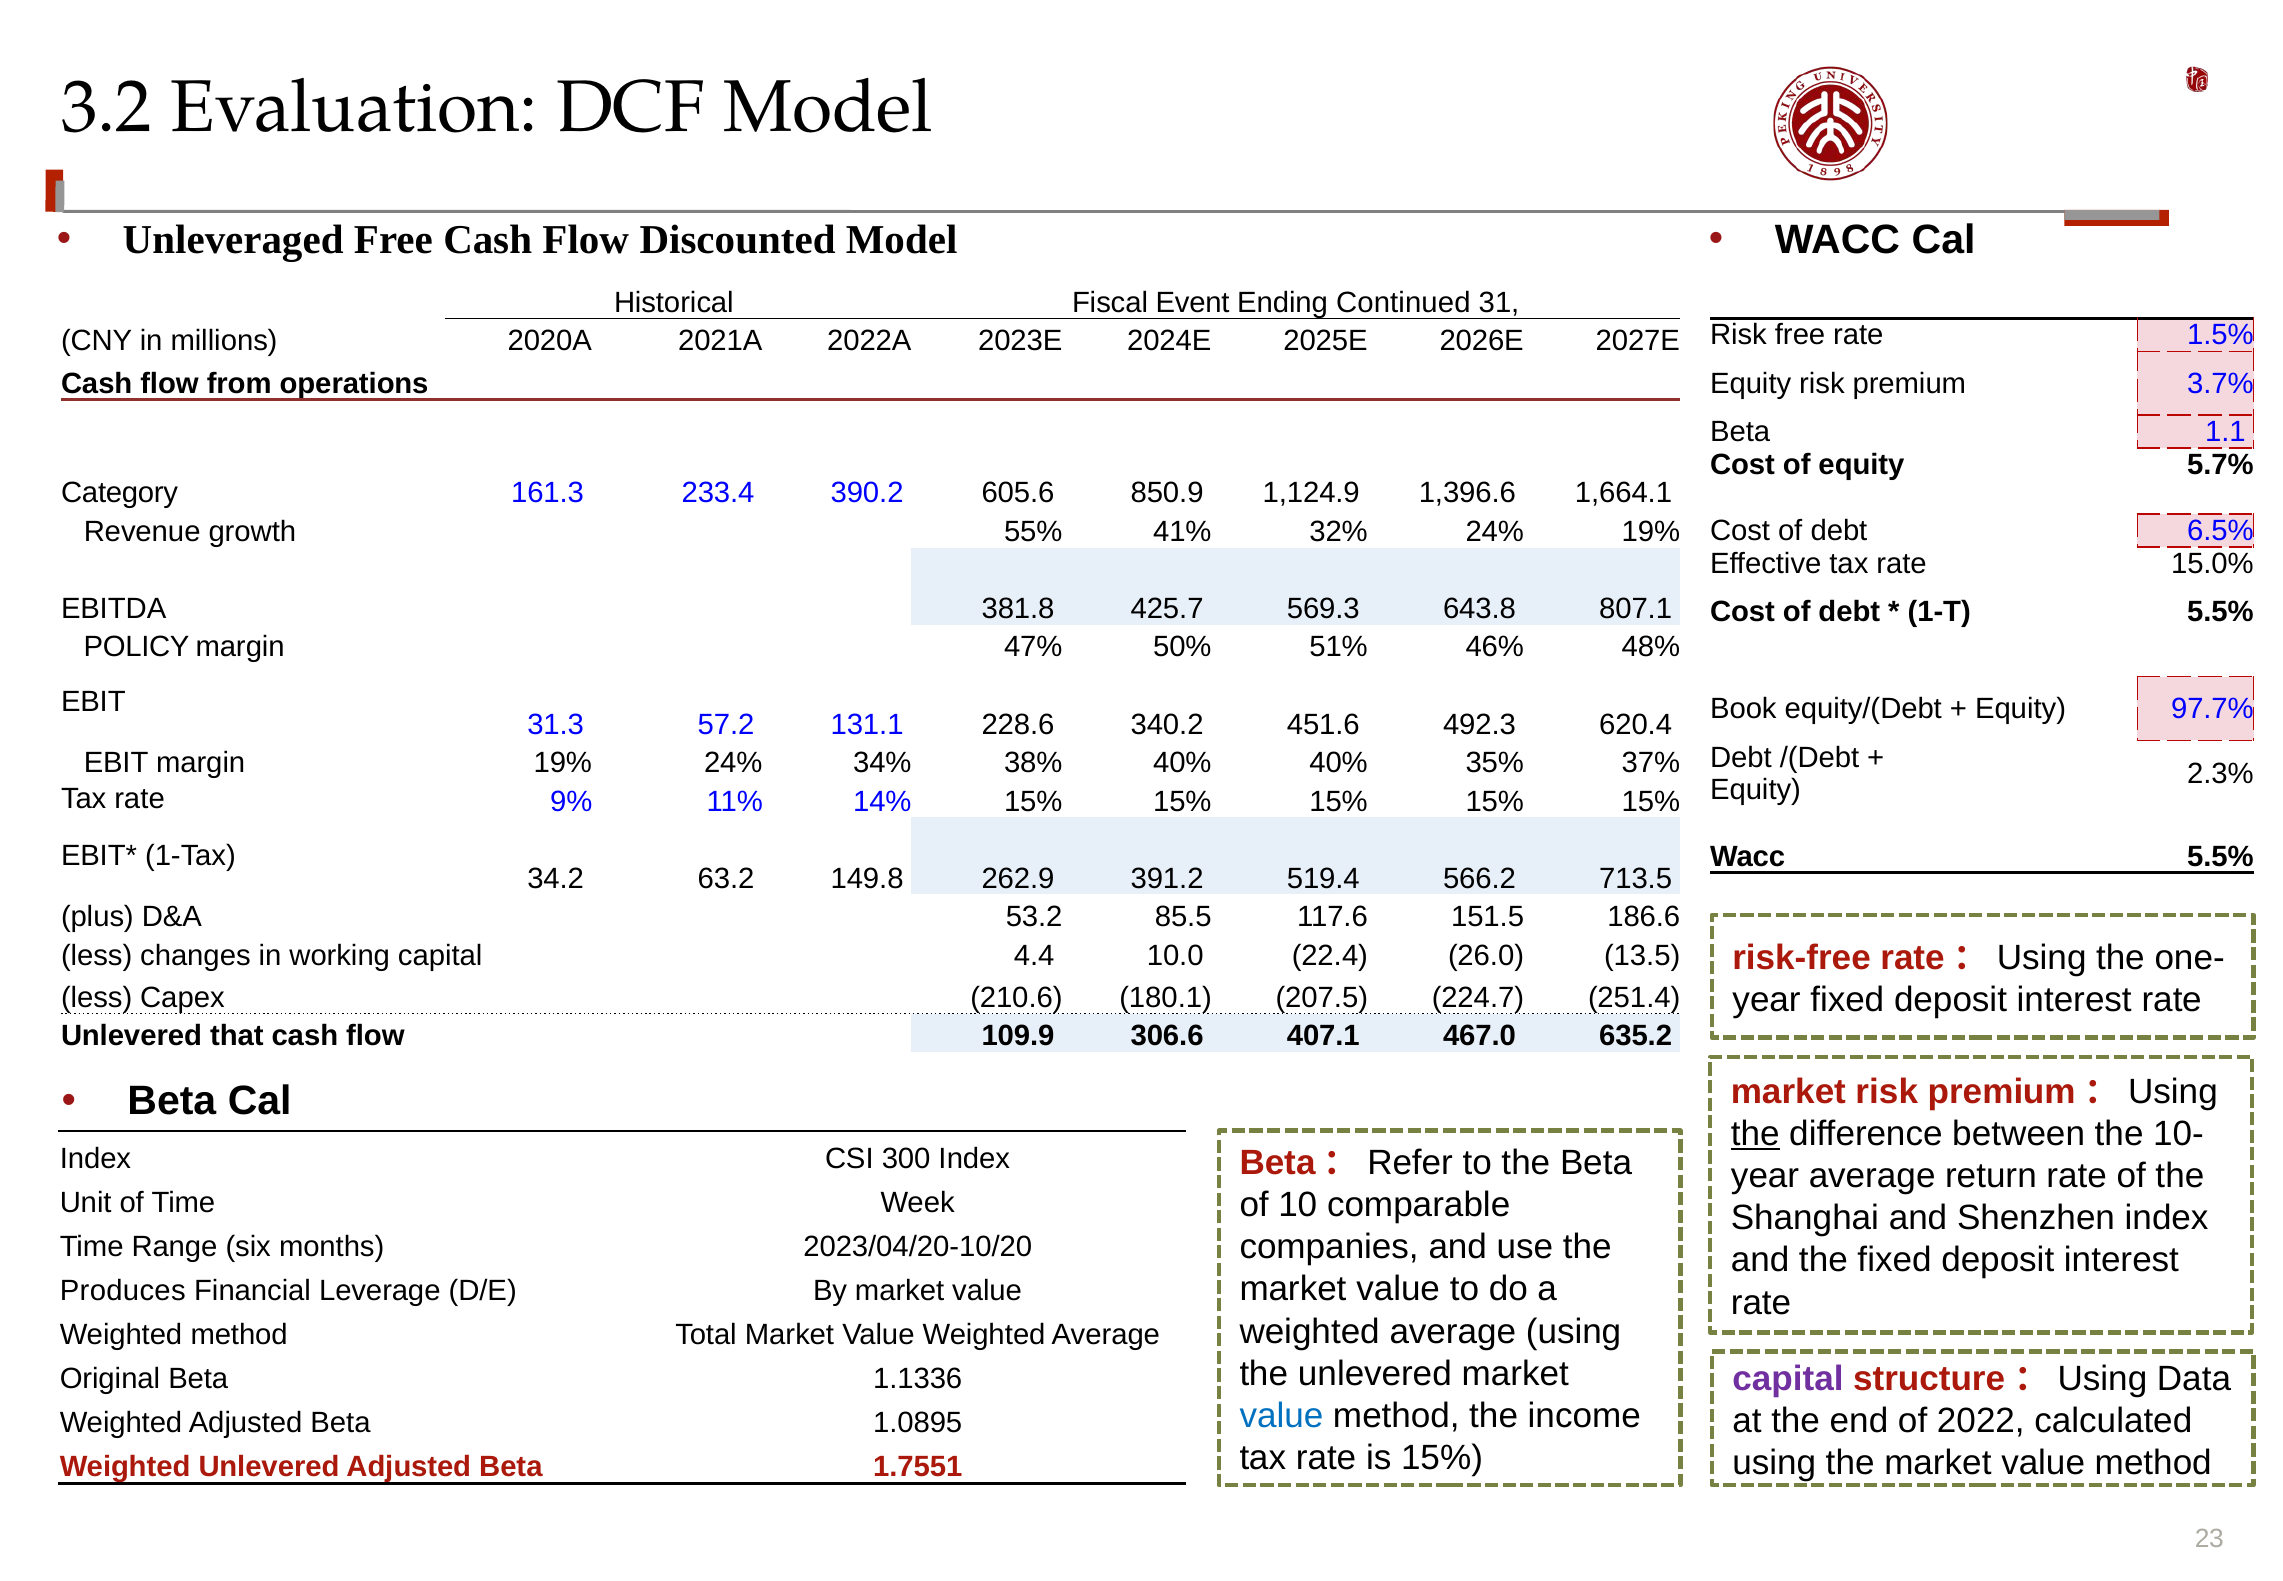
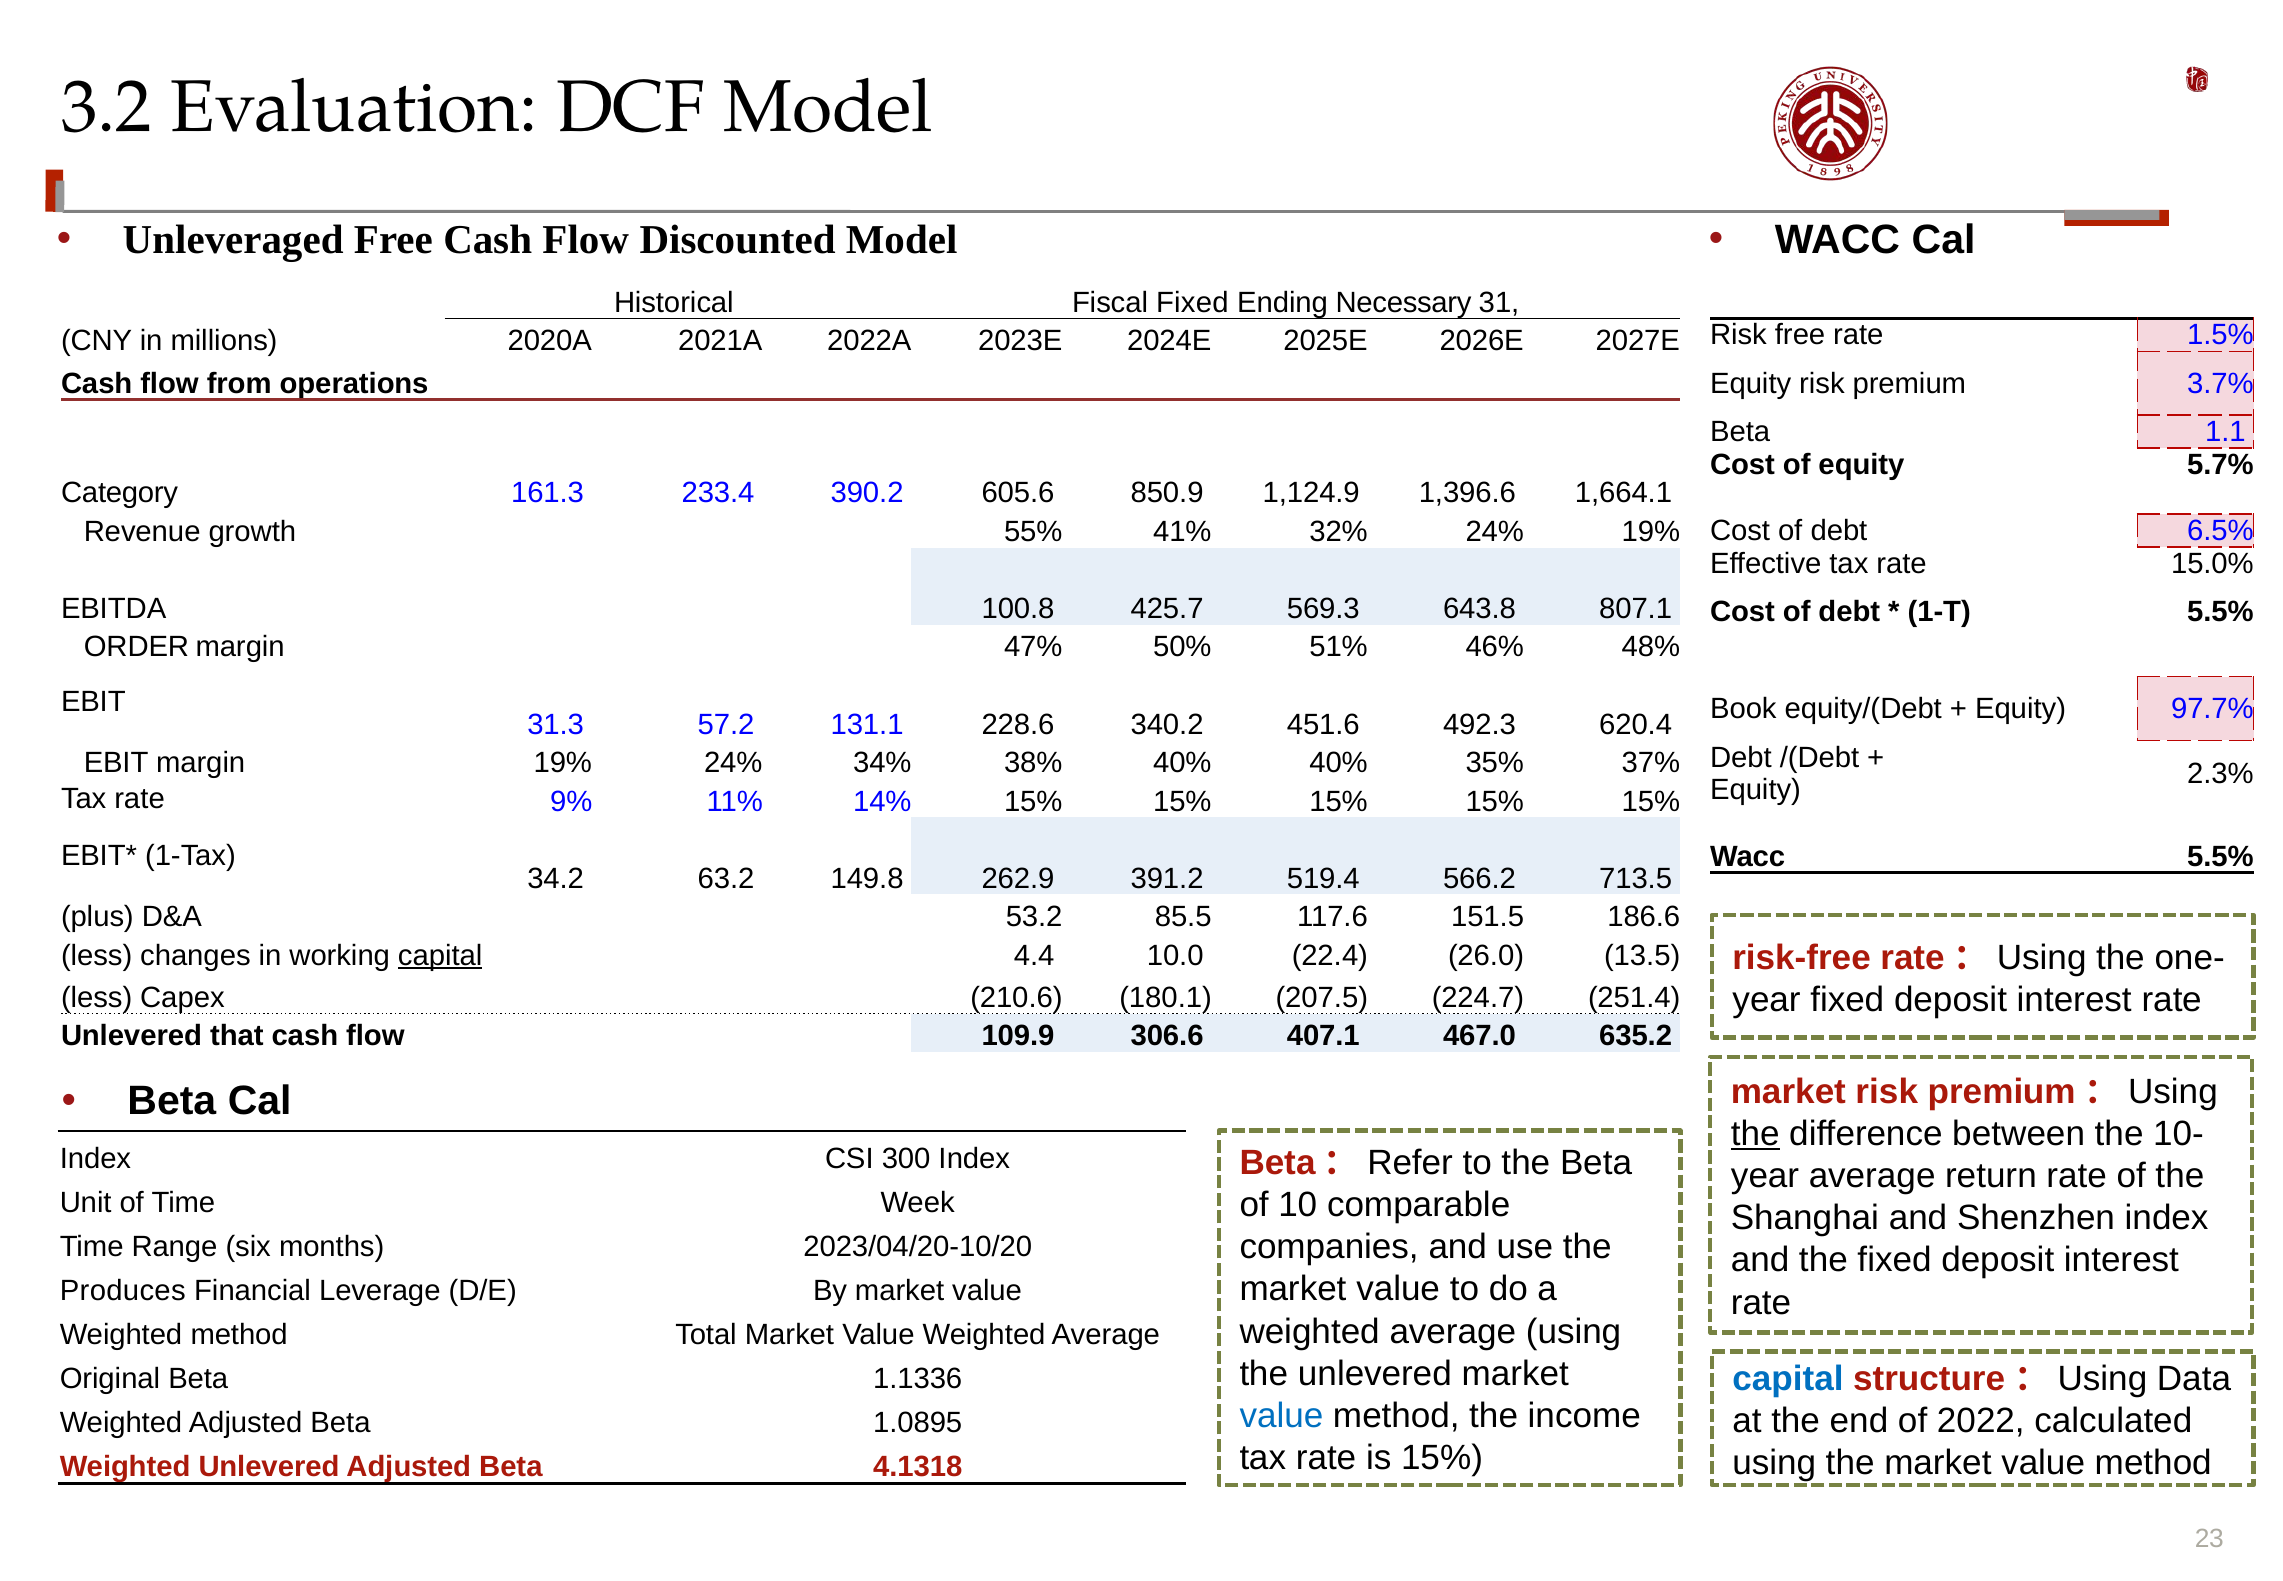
Fiscal Event: Event -> Fixed
Continued: Continued -> Necessary
381.8: 381.8 -> 100.8
POLICY: POLICY -> ORDER
capital at (440, 956) underline: none -> present
capital at (1788, 1379) colour: purple -> blue
1.7551: 1.7551 -> 4.1318
